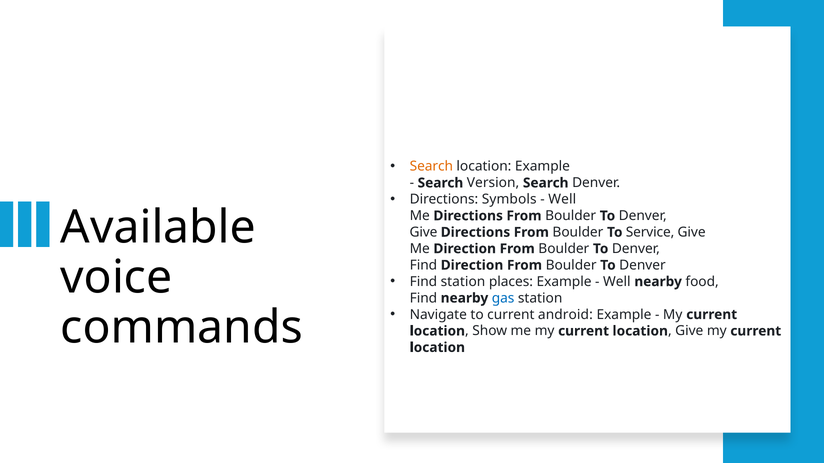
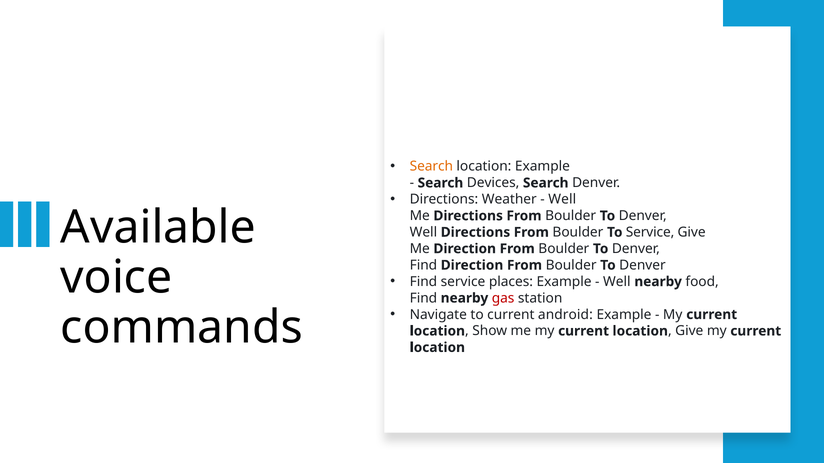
Version: Version -> Devices
Symbols: Symbols -> Weather
Give at (423, 232): Give -> Well
Find station: station -> service
gas colour: blue -> red
